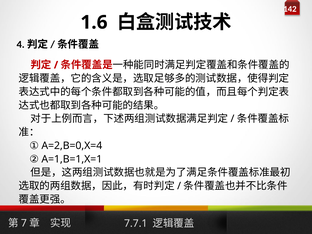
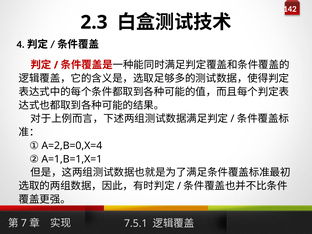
1.6: 1.6 -> 2.3
7.7.1: 7.7.1 -> 7.5.1
